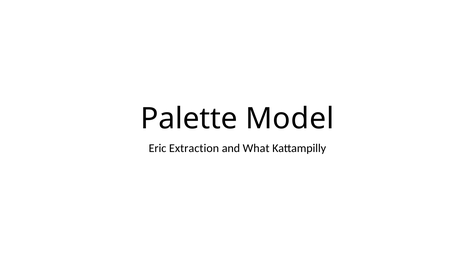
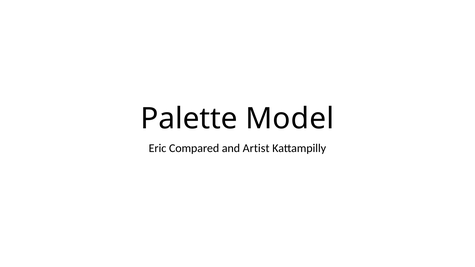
Extraction: Extraction -> Compared
What: What -> Artist
